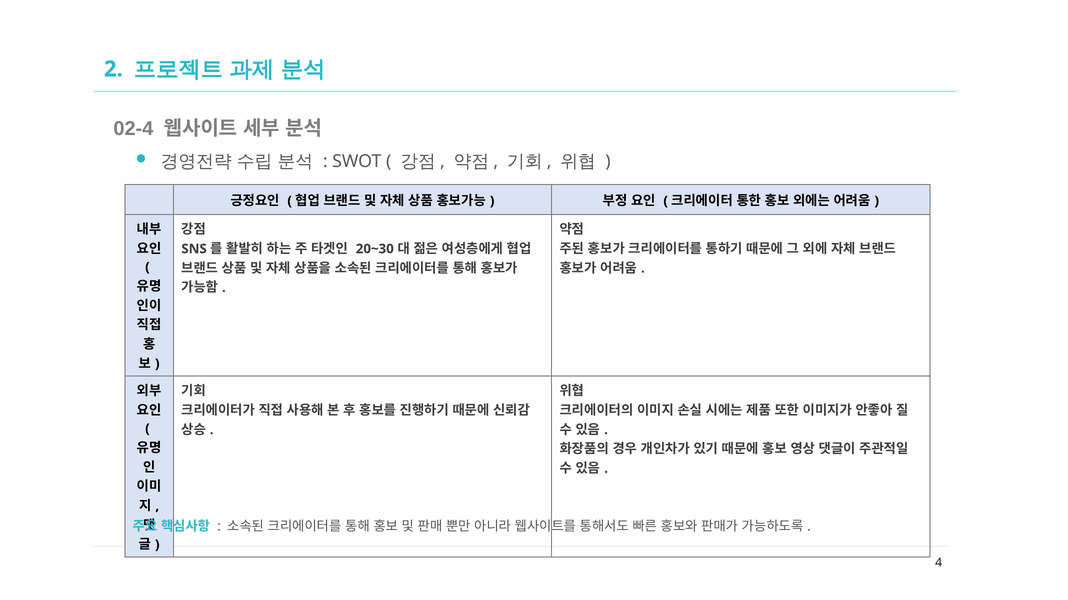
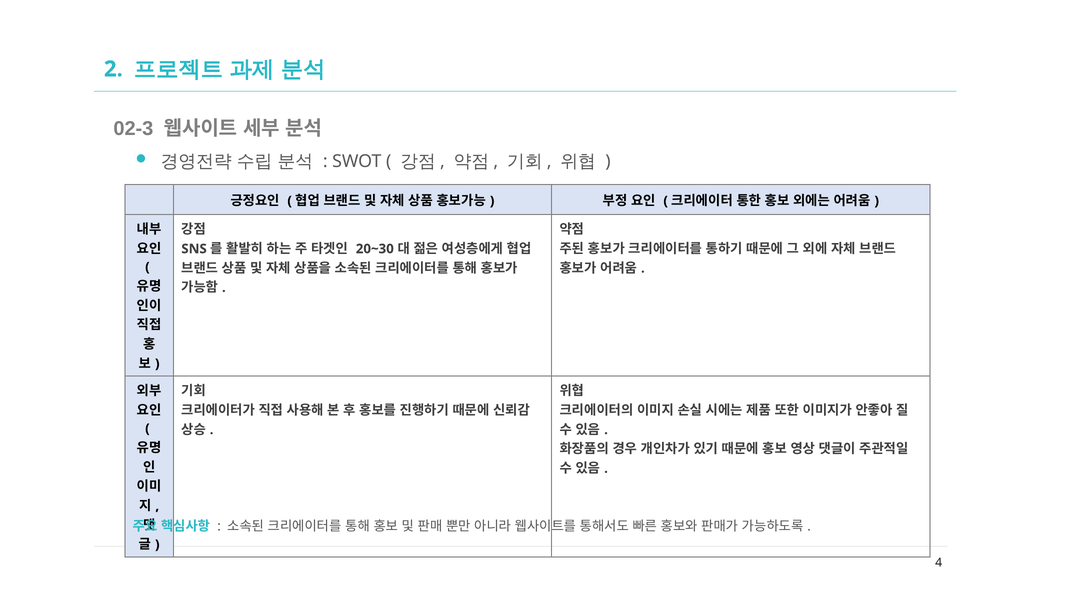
02-4: 02-4 -> 02-3
